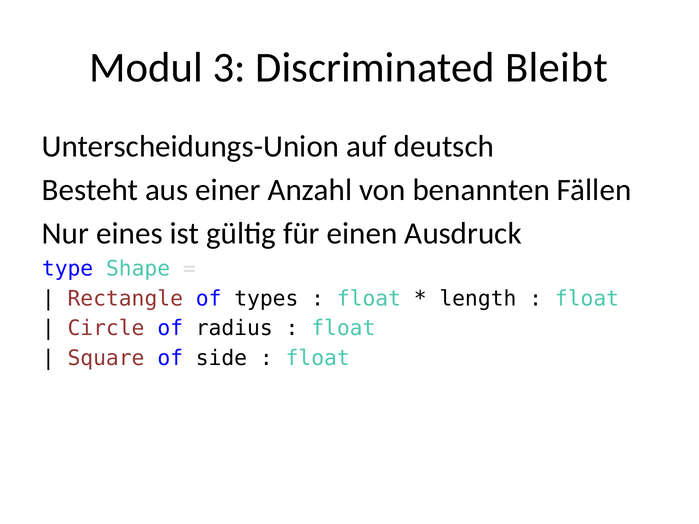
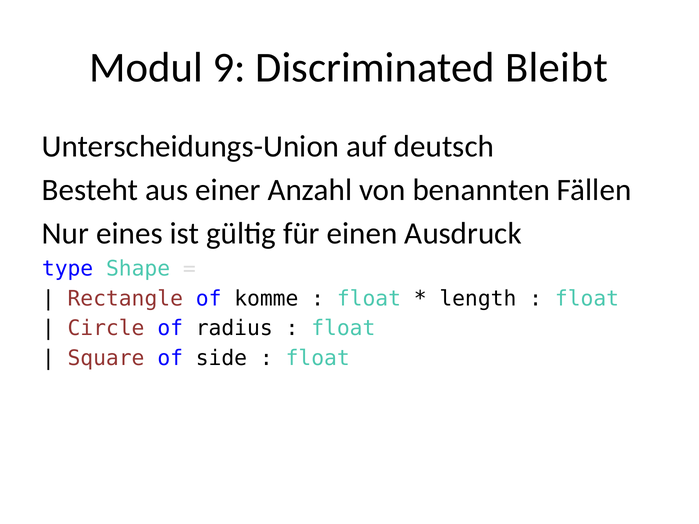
3: 3 -> 9
types: types -> komme
